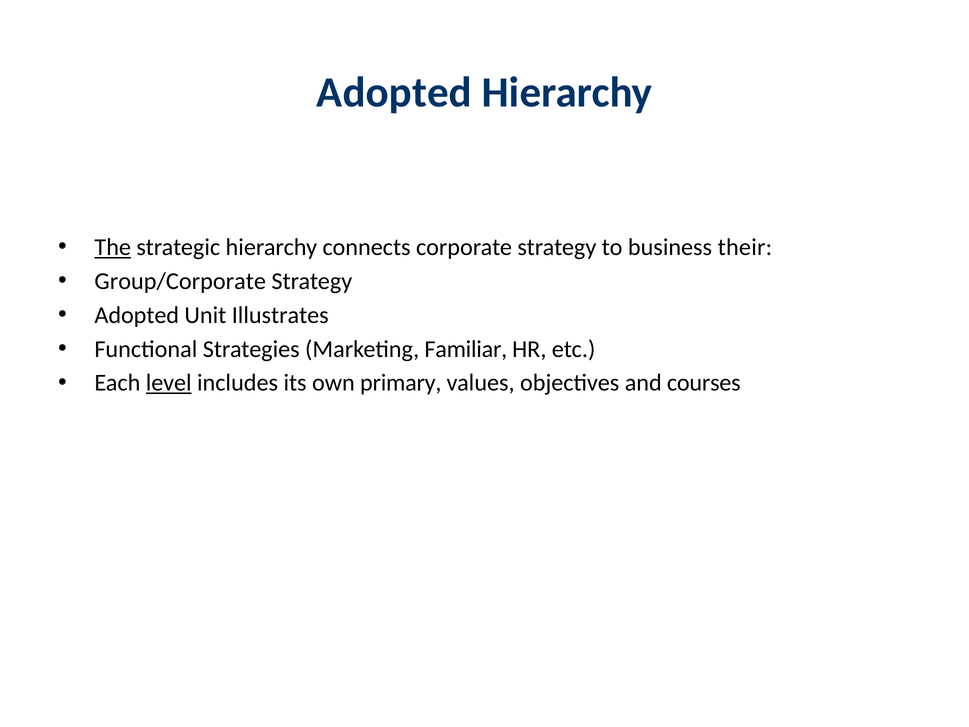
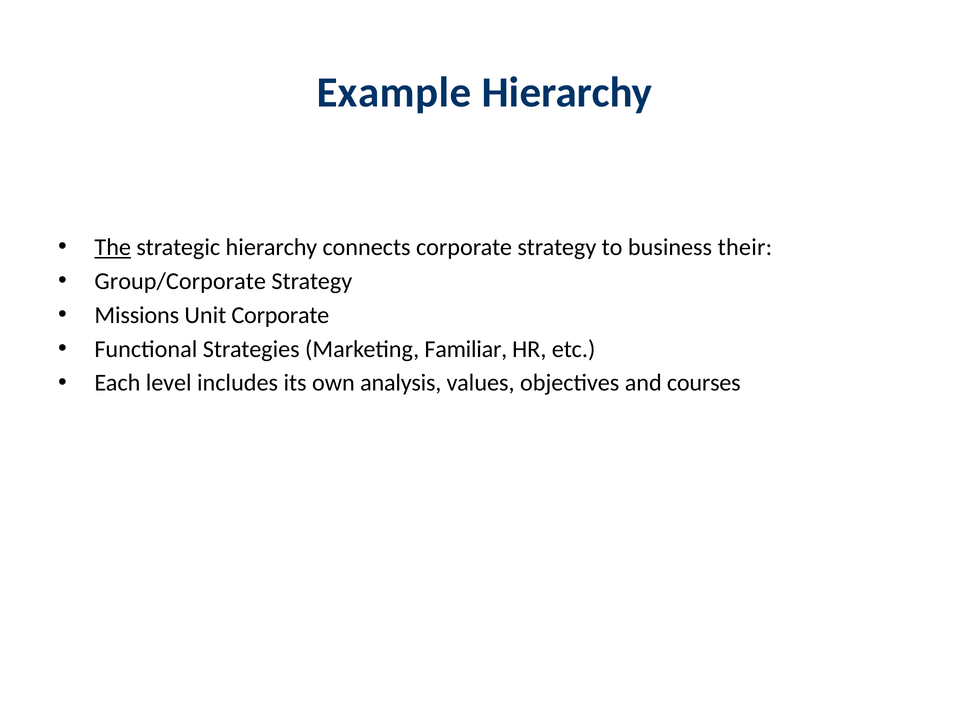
Adopted at (394, 93): Adopted -> Example
Adopted at (137, 315): Adopted -> Missions
Unit Illustrates: Illustrates -> Corporate
level underline: present -> none
primary: primary -> analysis
